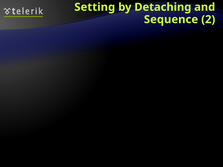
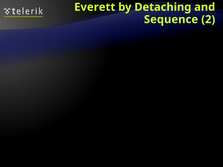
Setting: Setting -> Everett
